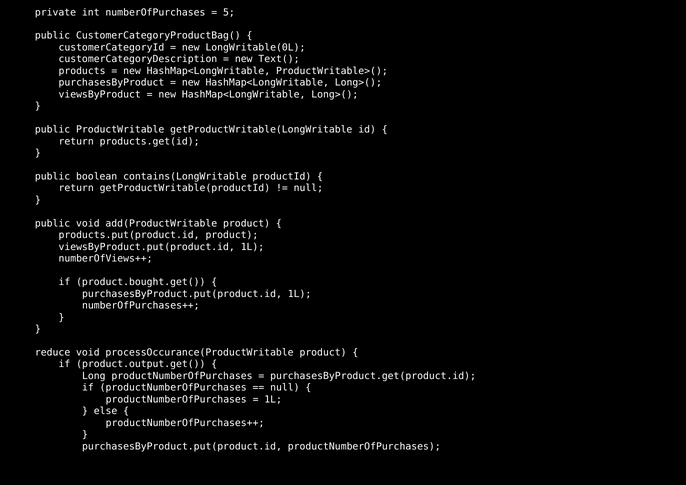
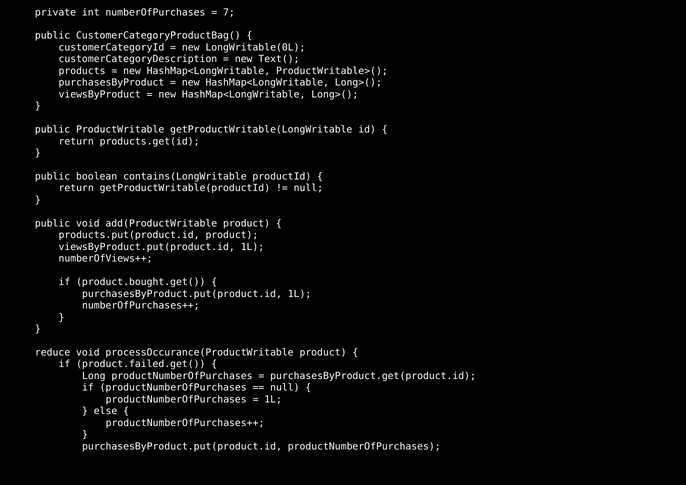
5: 5 -> 7
product.output.get(: product.output.get( -> product.failed.get(
